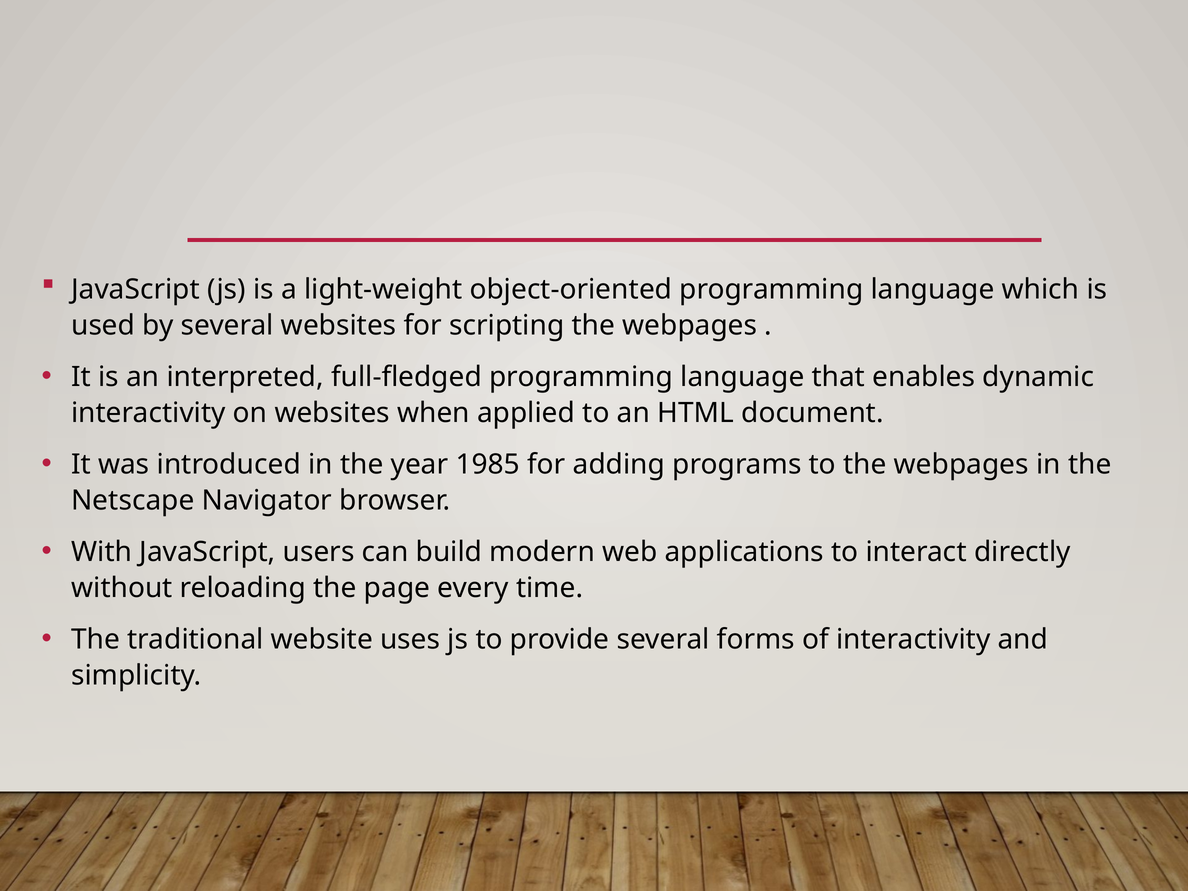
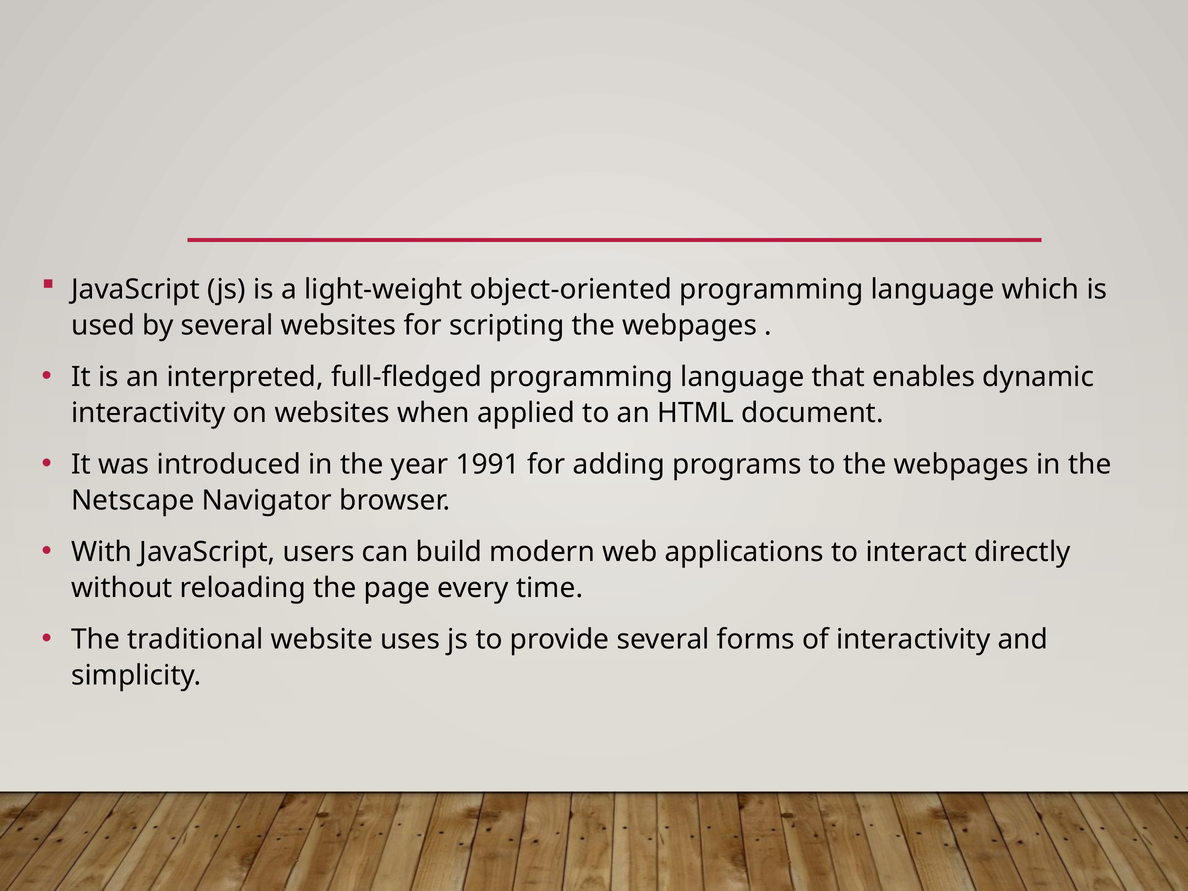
1985: 1985 -> 1991
